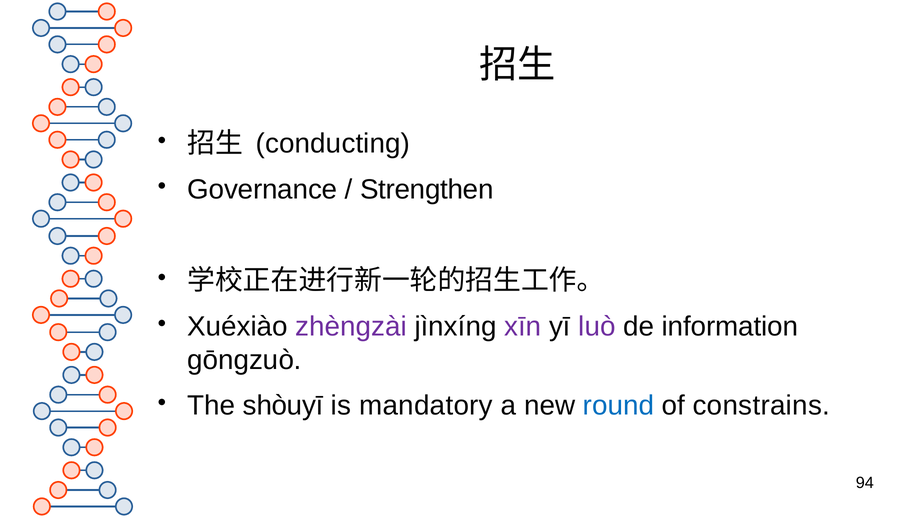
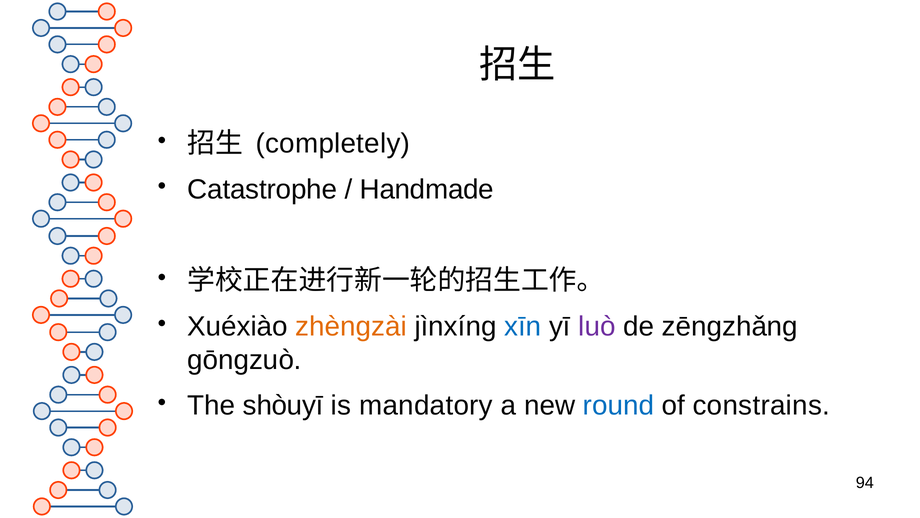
conducting: conducting -> completely
Governance: Governance -> Catastrophe
Strengthen: Strengthen -> Handmade
zhèngzài colour: purple -> orange
xīn colour: purple -> blue
information: information -> zēngzhǎng
